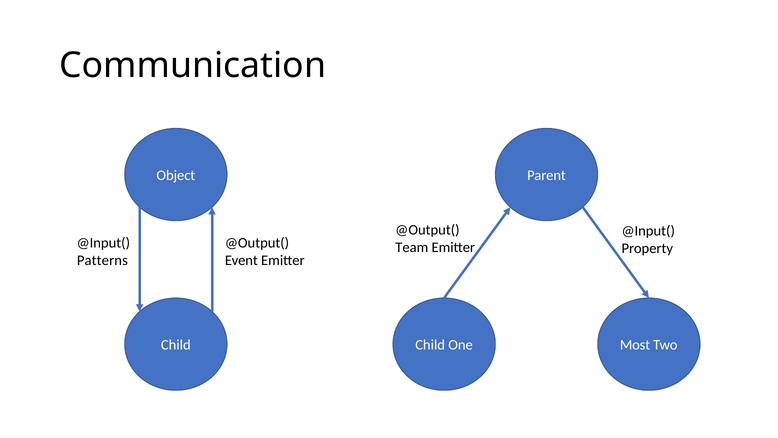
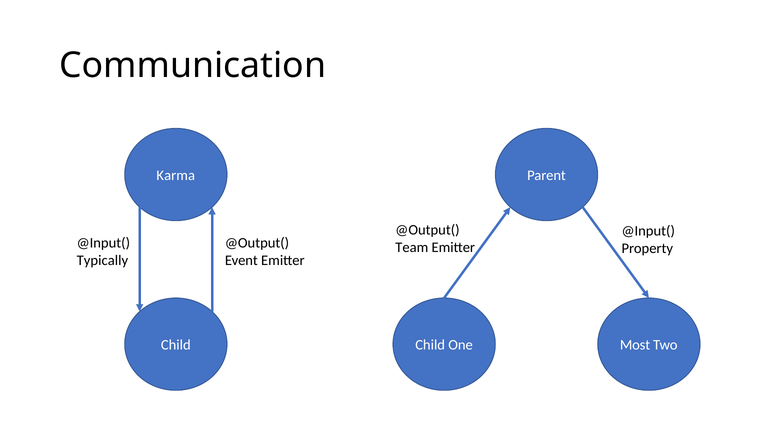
Object: Object -> Karma
Patterns: Patterns -> Typically
